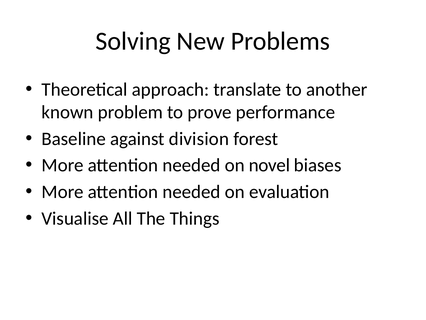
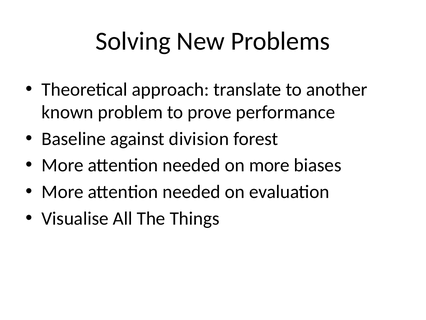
on novel: novel -> more
